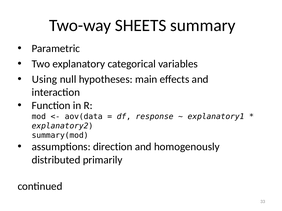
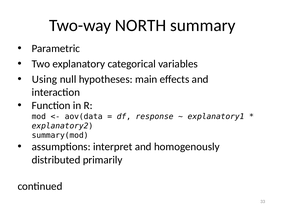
SHEETS: SHEETS -> NORTH
direction: direction -> interpret
